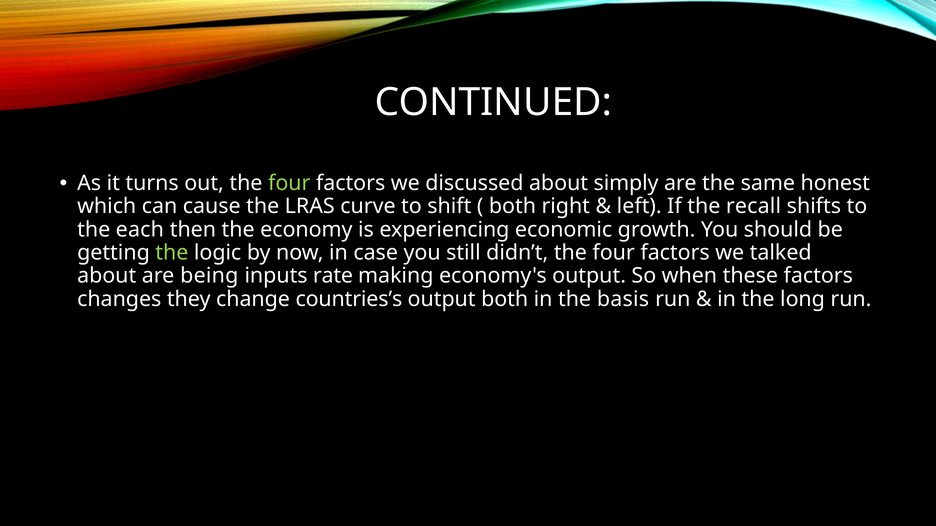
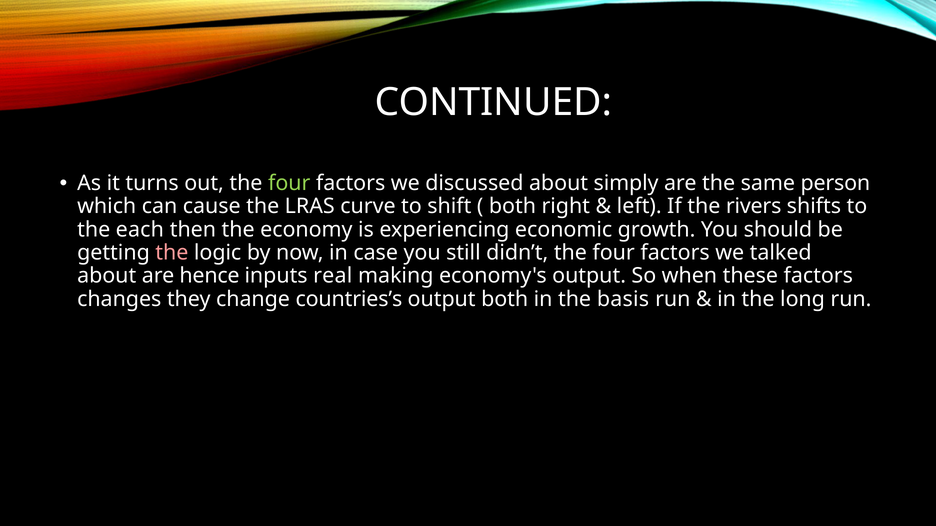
honest: honest -> person
recall: recall -> rivers
the at (172, 253) colour: light green -> pink
being: being -> hence
rate: rate -> real
